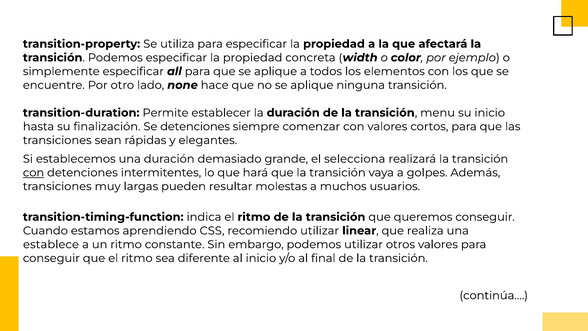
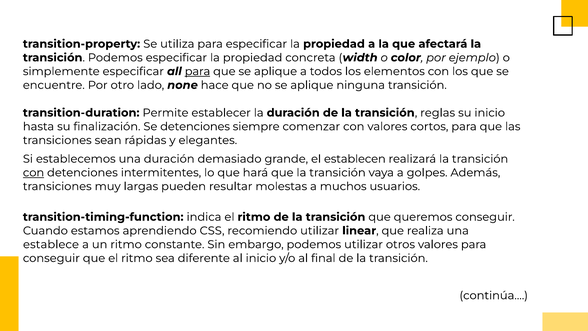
para at (198, 71) underline: none -> present
menu: menu -> reglas
selecciona: selecciona -> establecen
